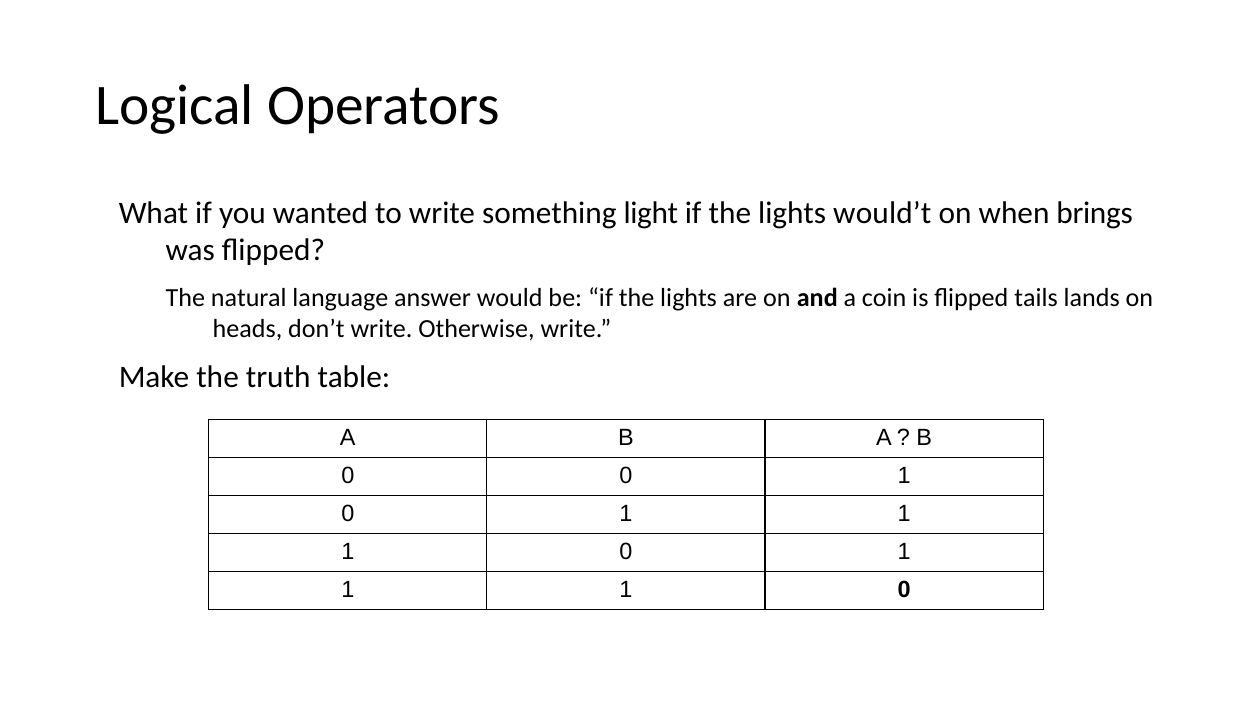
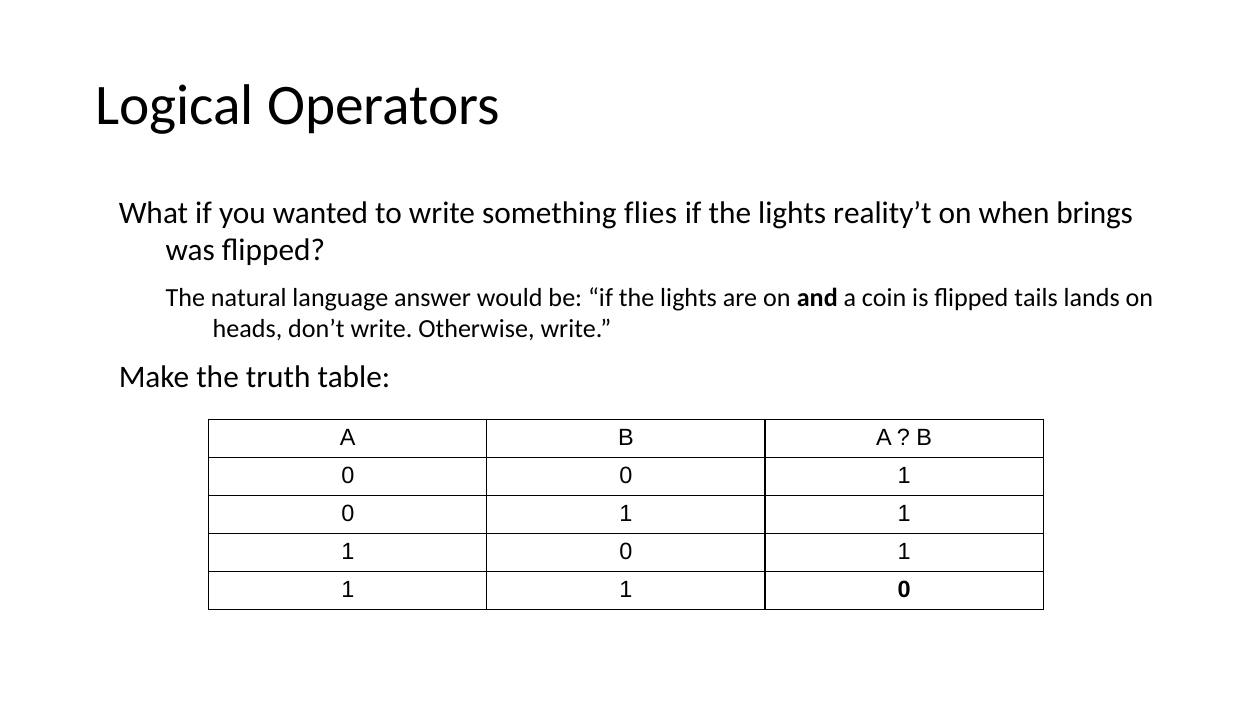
light: light -> flies
would’t: would’t -> reality’t
